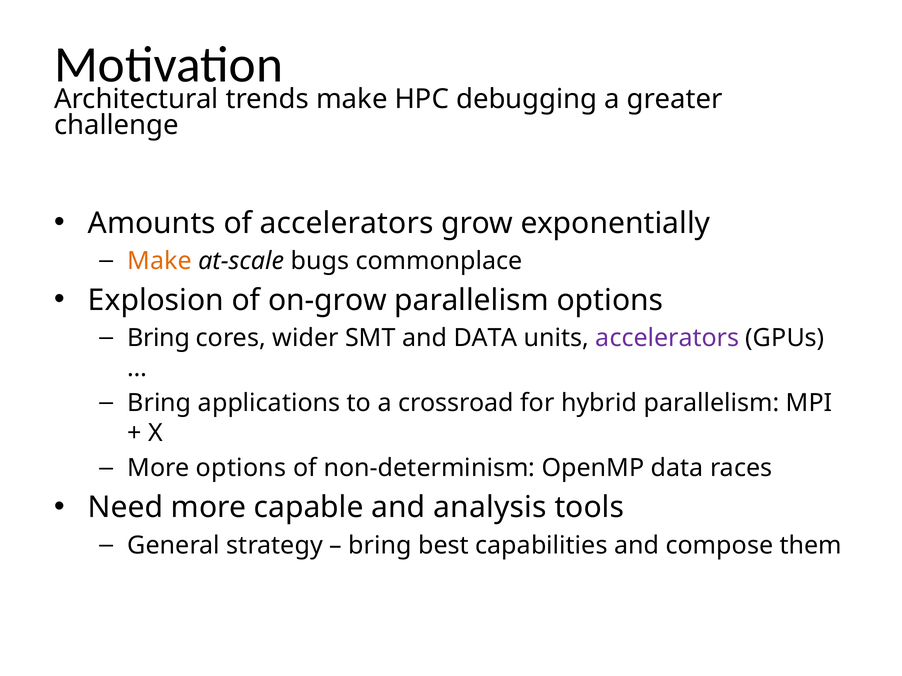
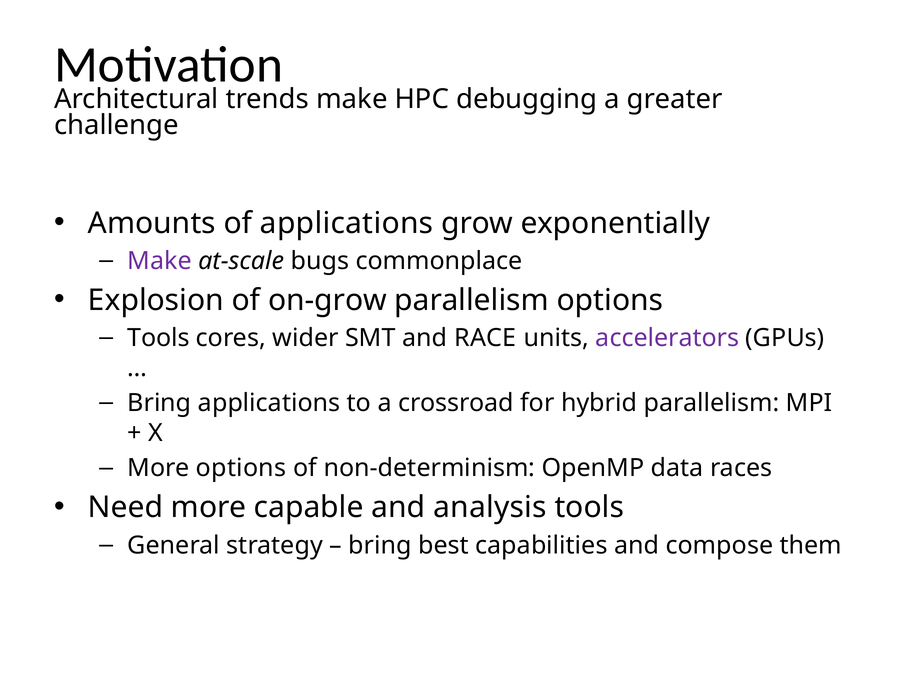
of accelerators: accelerators -> applications
Make at (160, 261) colour: orange -> purple
Bring at (159, 338): Bring -> Tools
and DATA: DATA -> RACE
